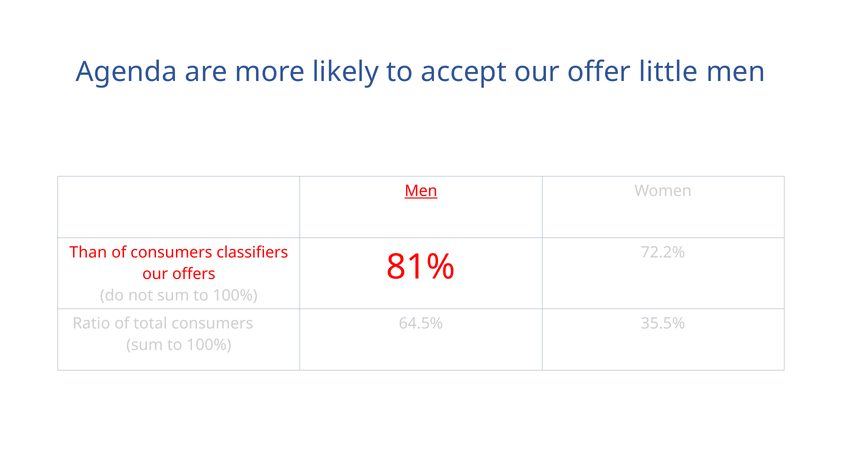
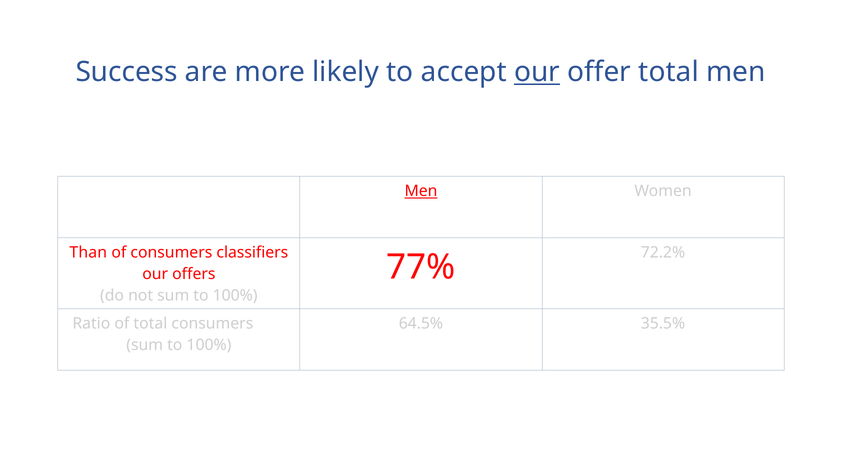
Agenda: Agenda -> Success
our at (537, 72) underline: none -> present
offer little: little -> total
81%: 81% -> 77%
